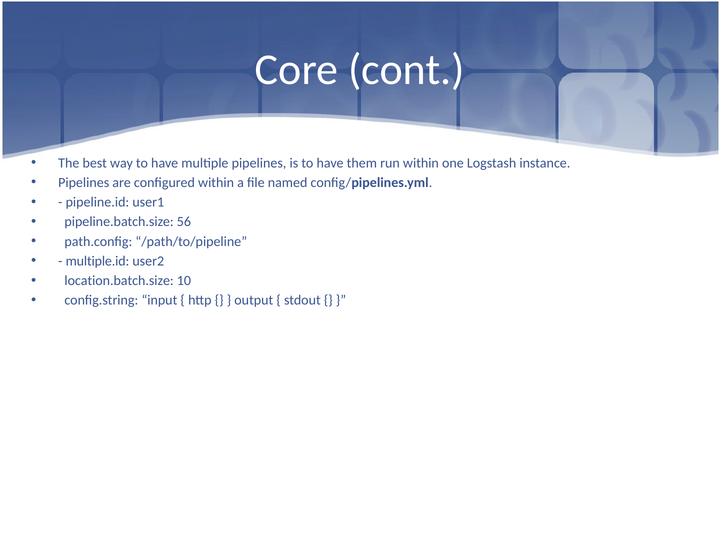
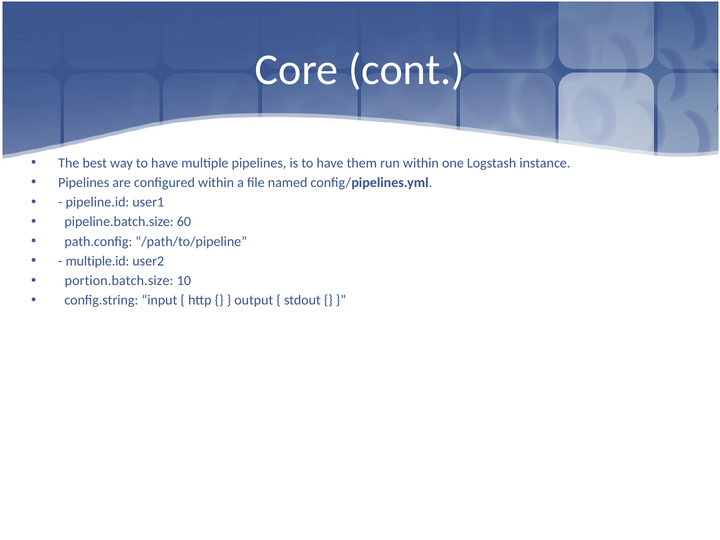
56: 56 -> 60
location.batch.size: location.batch.size -> portion.batch.size
